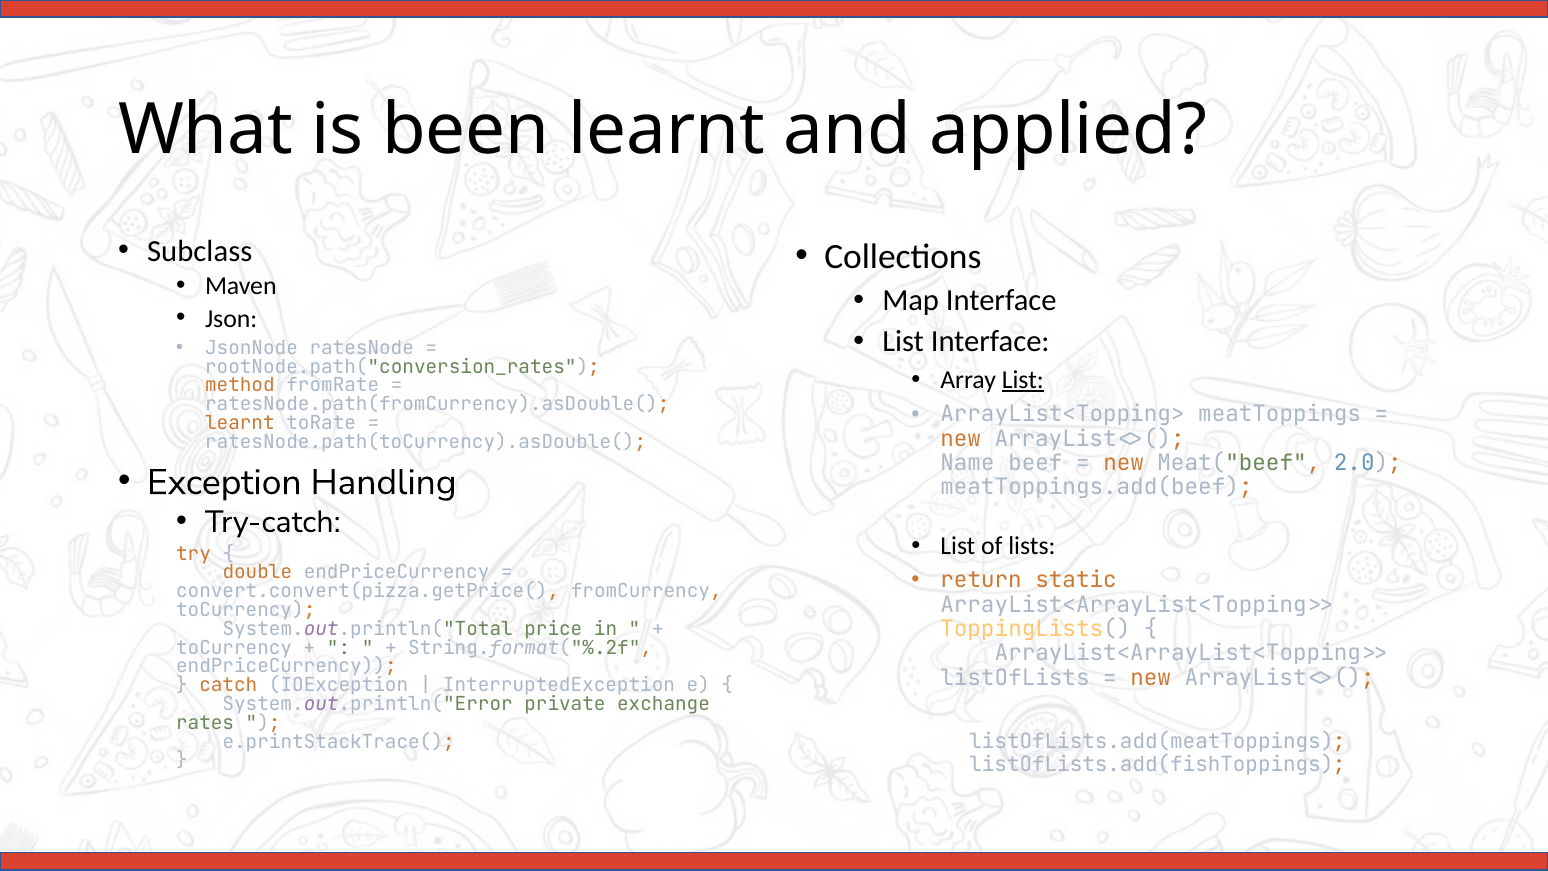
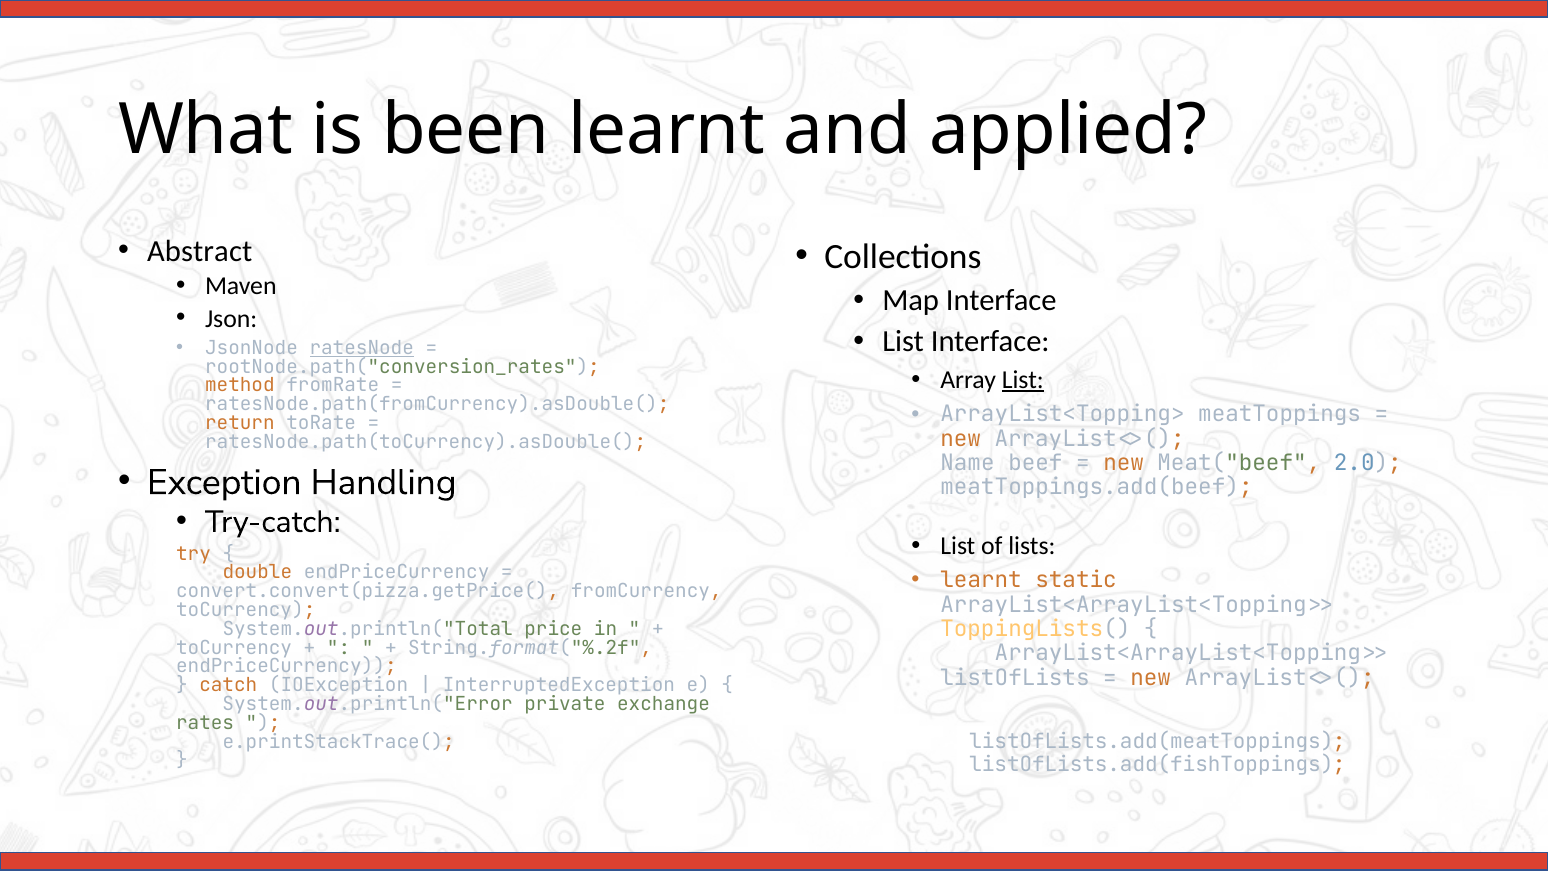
Subclass: Subclass -> Abstract
ratesNode underline: none -> present
learnt at (240, 423): learnt -> return
return at (981, 580): return -> learnt
